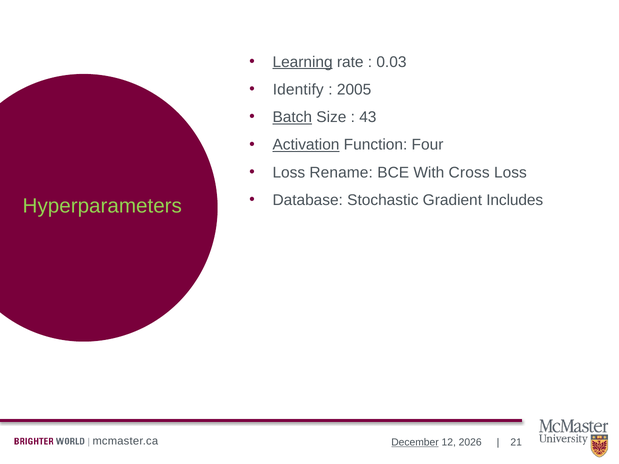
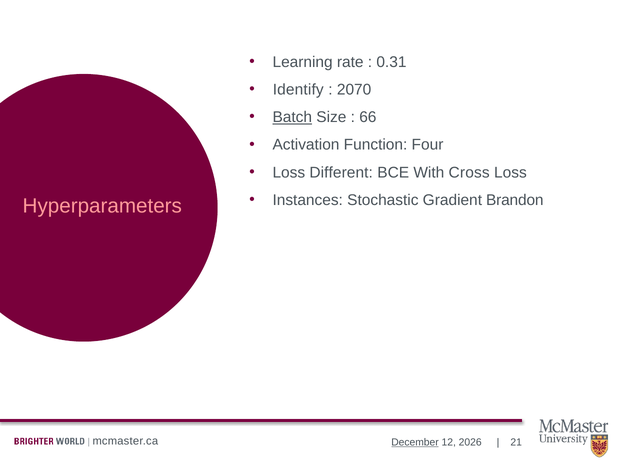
Learning underline: present -> none
0.03: 0.03 -> 0.31
2005: 2005 -> 2070
43: 43 -> 66
Activation underline: present -> none
Rename: Rename -> Different
Database: Database -> Instances
Includes: Includes -> Brandon
Hyperparameters colour: light green -> pink
